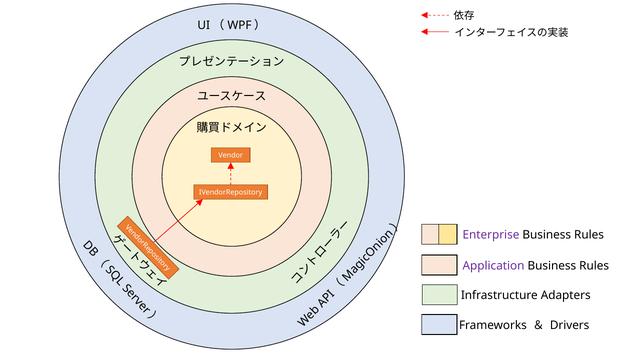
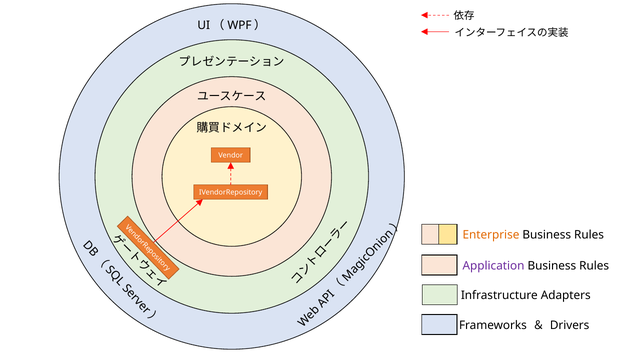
Enterprise colour: purple -> orange
